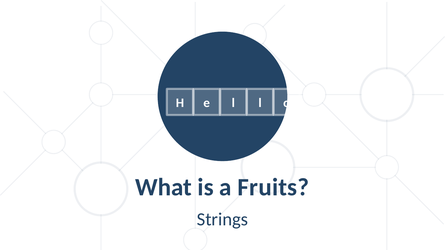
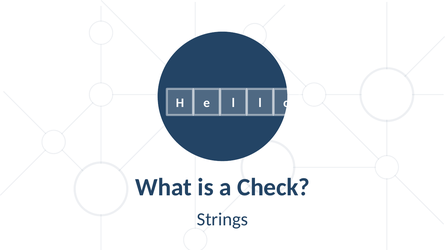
Fruits: Fruits -> Check
